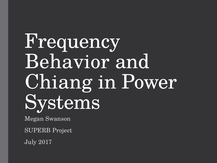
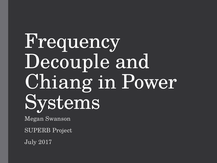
Behavior: Behavior -> Decouple
